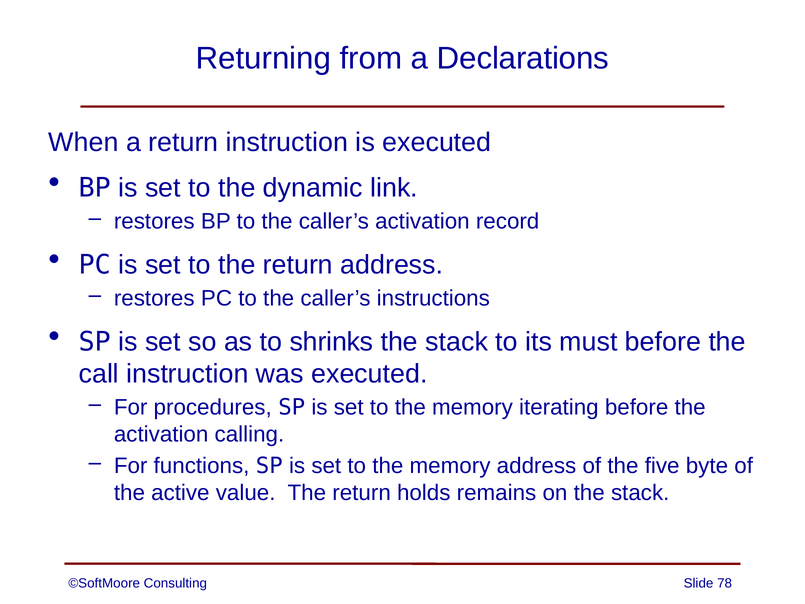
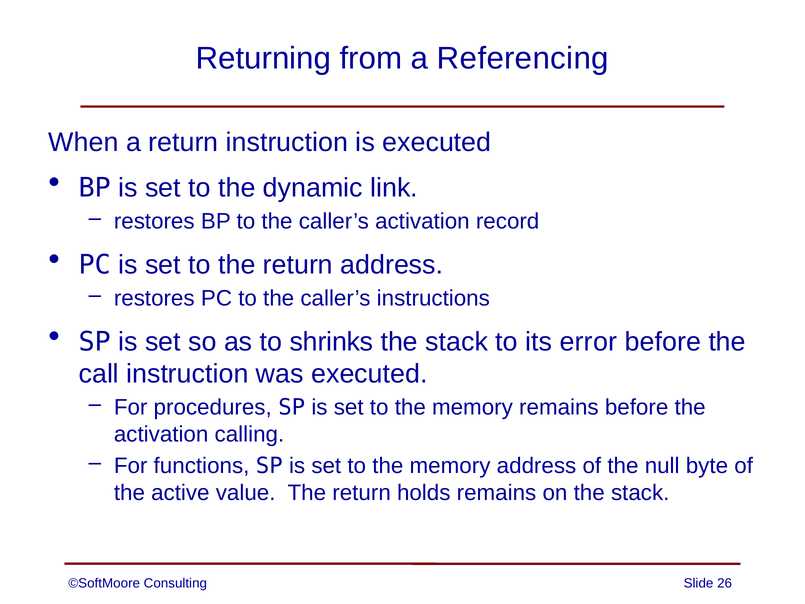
Declarations: Declarations -> Referencing
must: must -> error
memory iterating: iterating -> remains
five: five -> null
78: 78 -> 26
